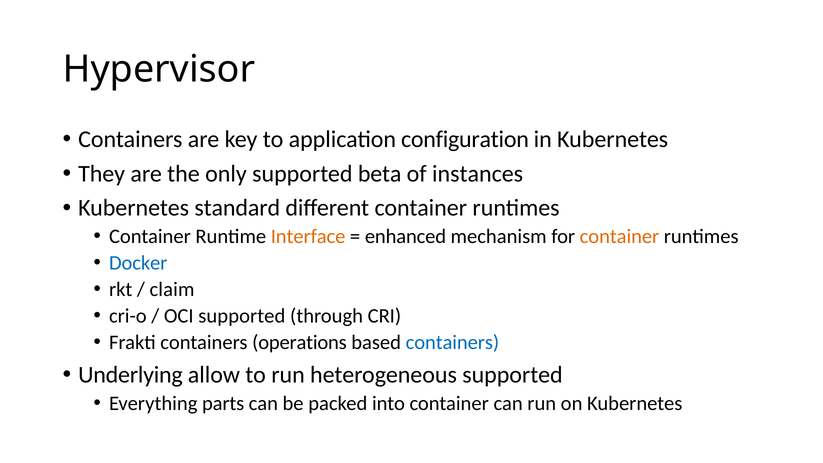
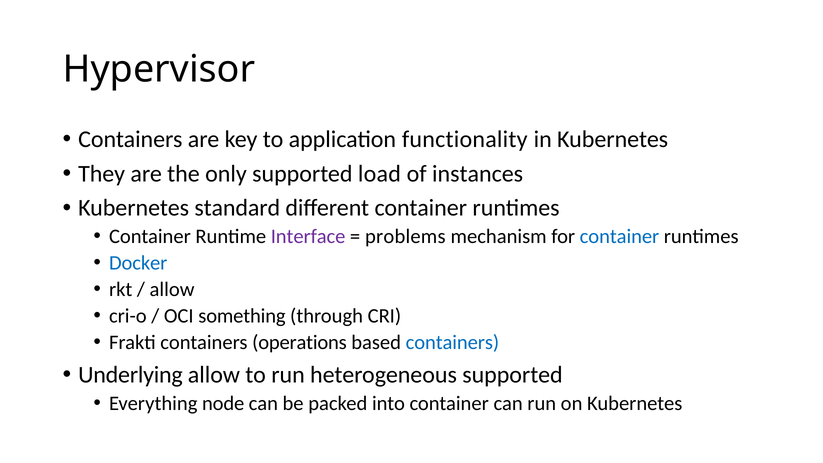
configuration: configuration -> functionality
beta: beta -> load
Interface colour: orange -> purple
enhanced: enhanced -> problems
container at (619, 236) colour: orange -> blue
claim at (172, 289): claim -> allow
OCI supported: supported -> something
parts: parts -> node
